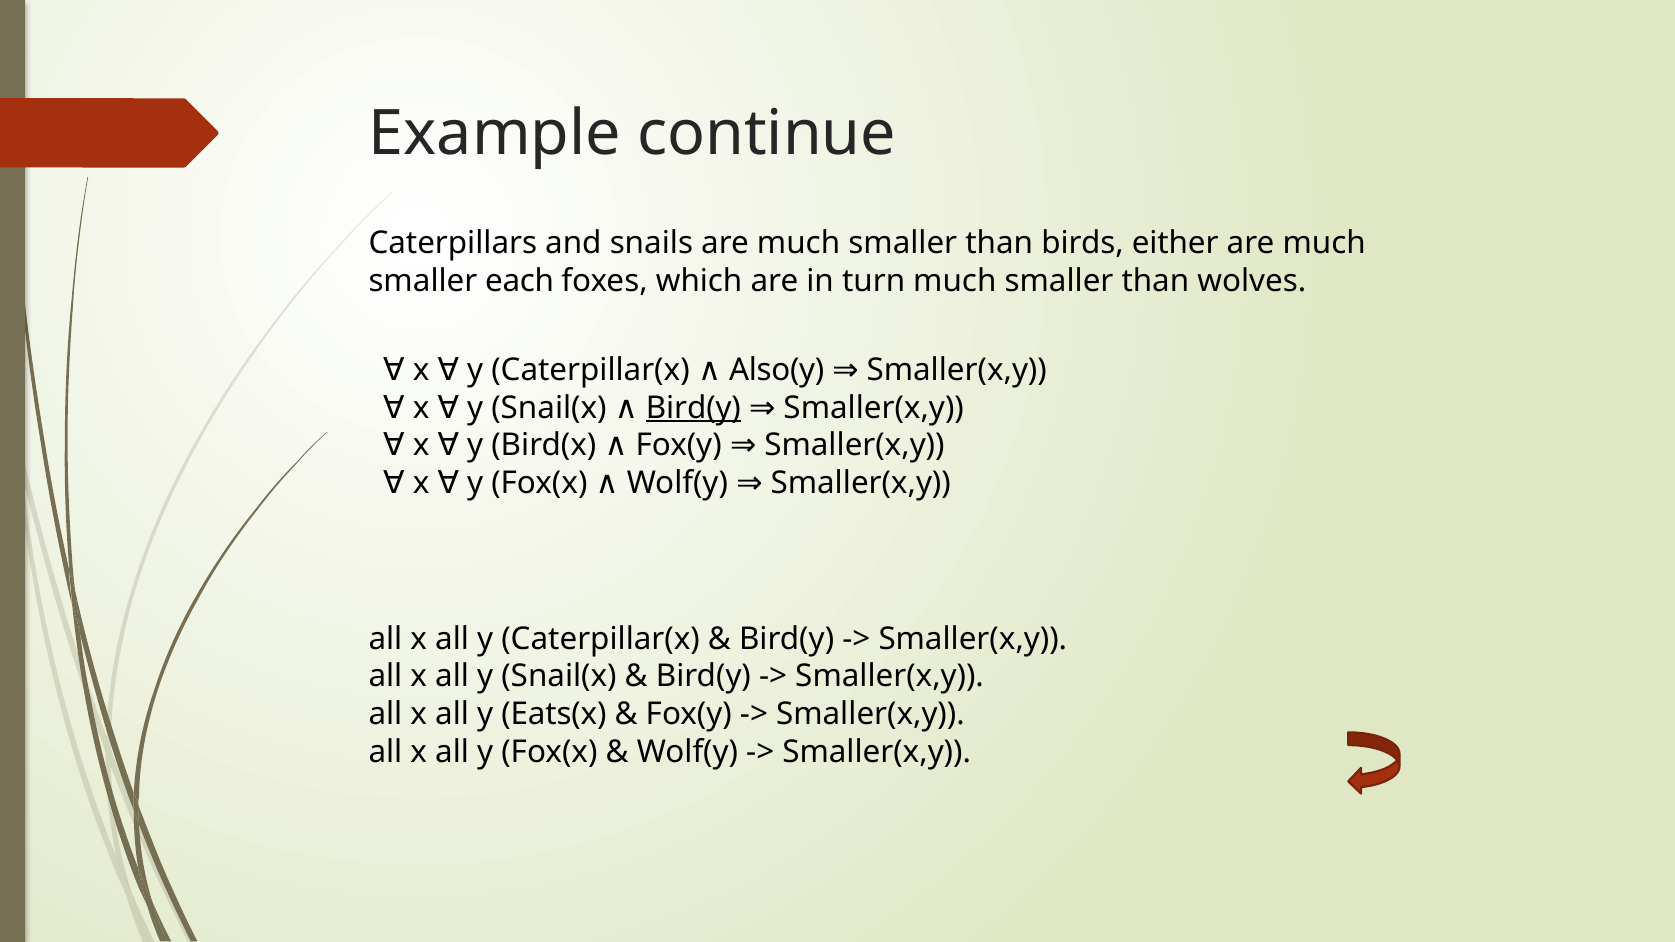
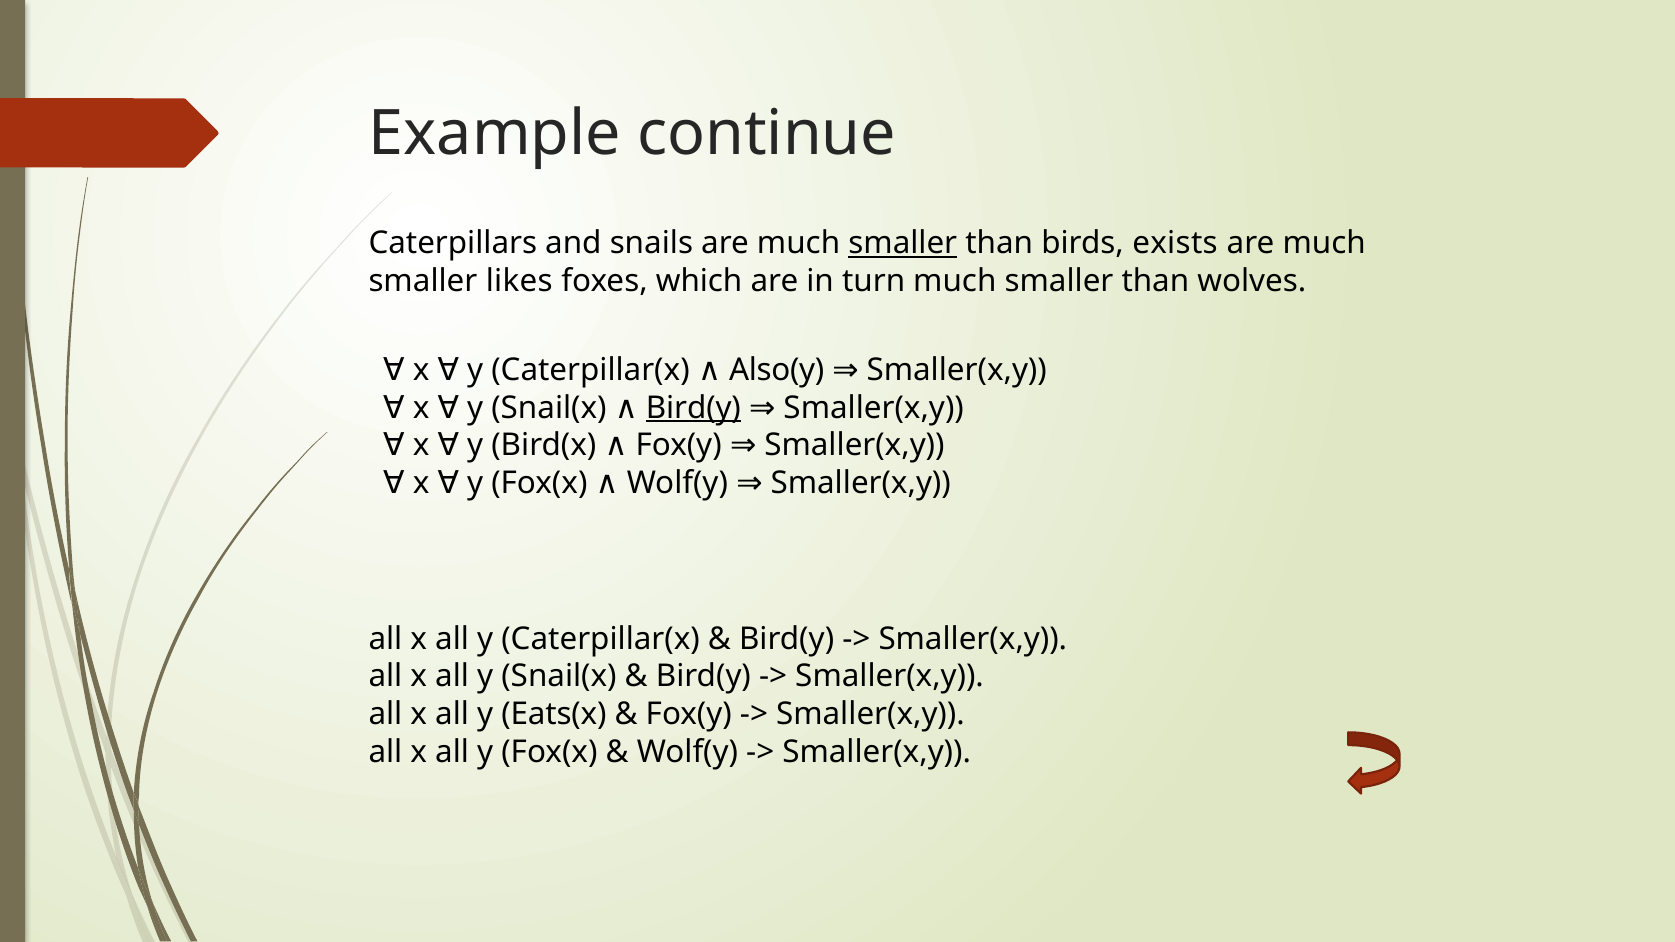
smaller at (903, 243) underline: none -> present
either: either -> exists
each: each -> likes
